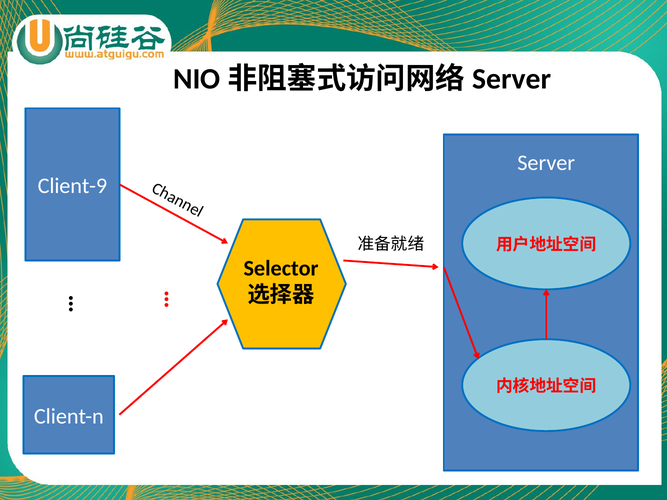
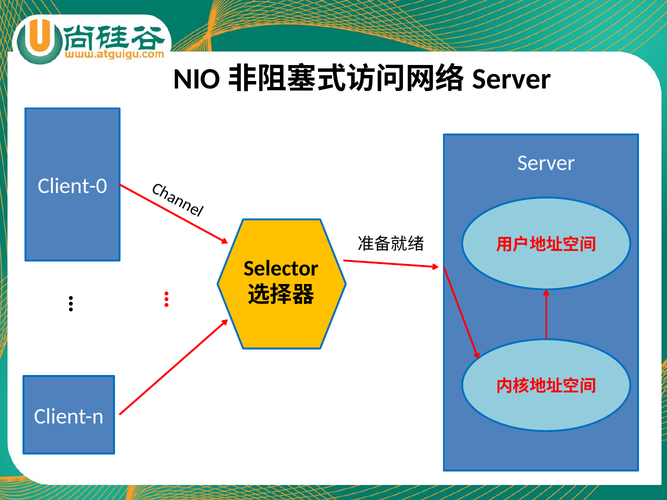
Client-9: Client-9 -> Client-0
